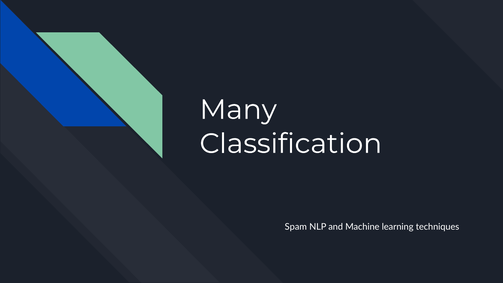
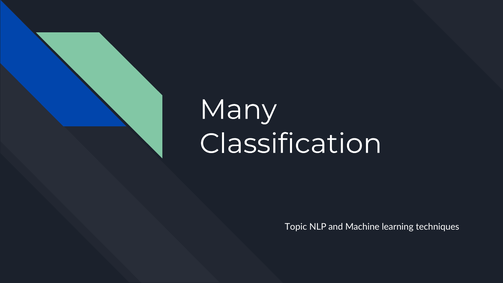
Spam: Spam -> Topic
